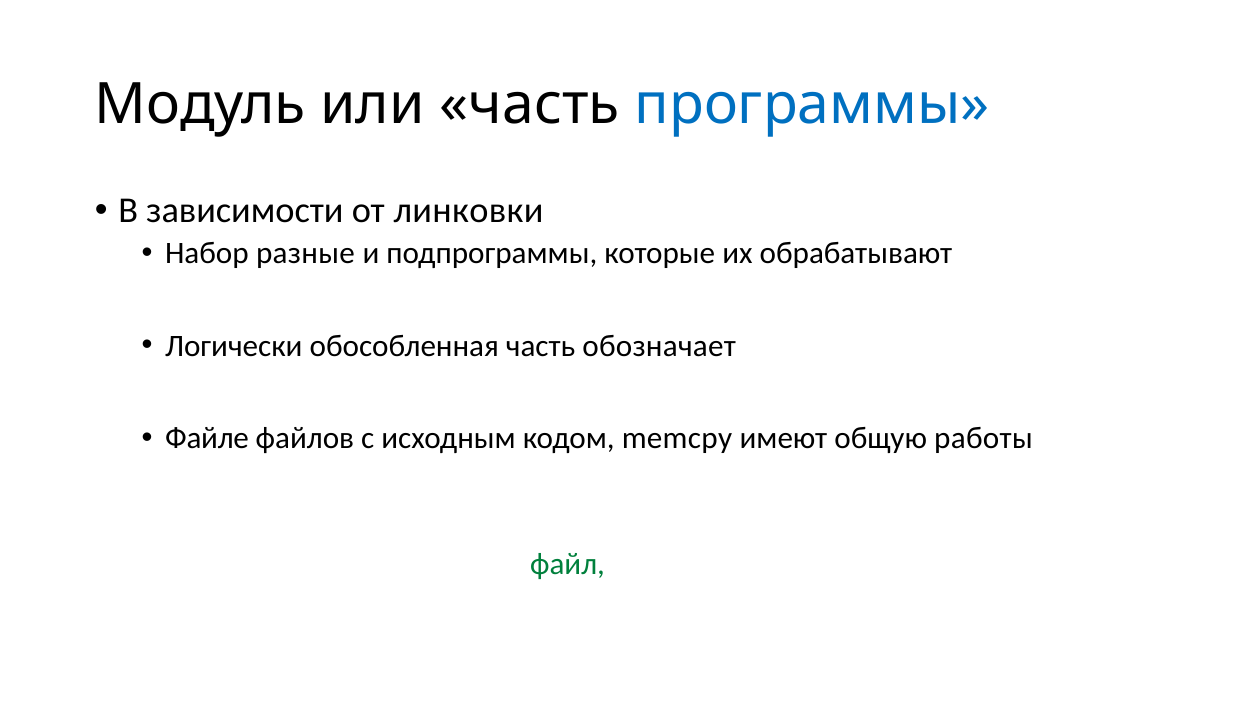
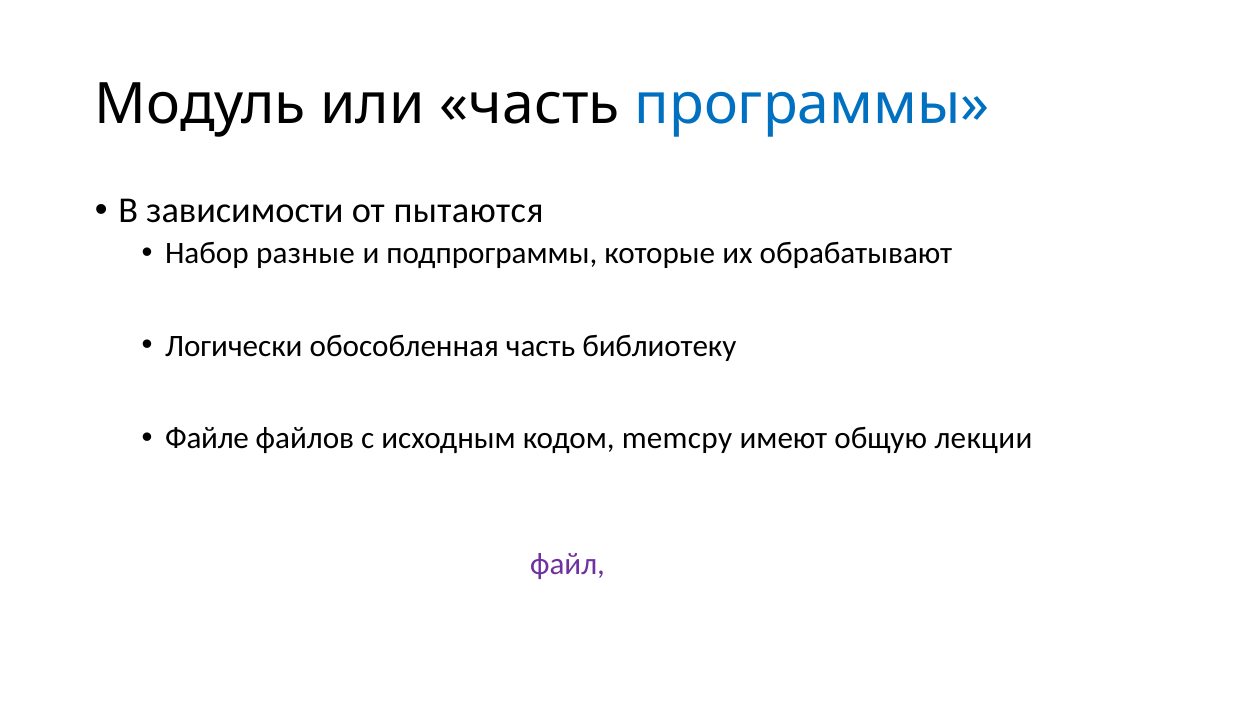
от линковки: линковки -> пытаются
обозначает: обозначает -> библиотеку
работы: работы -> лекции
файл colour: green -> purple
